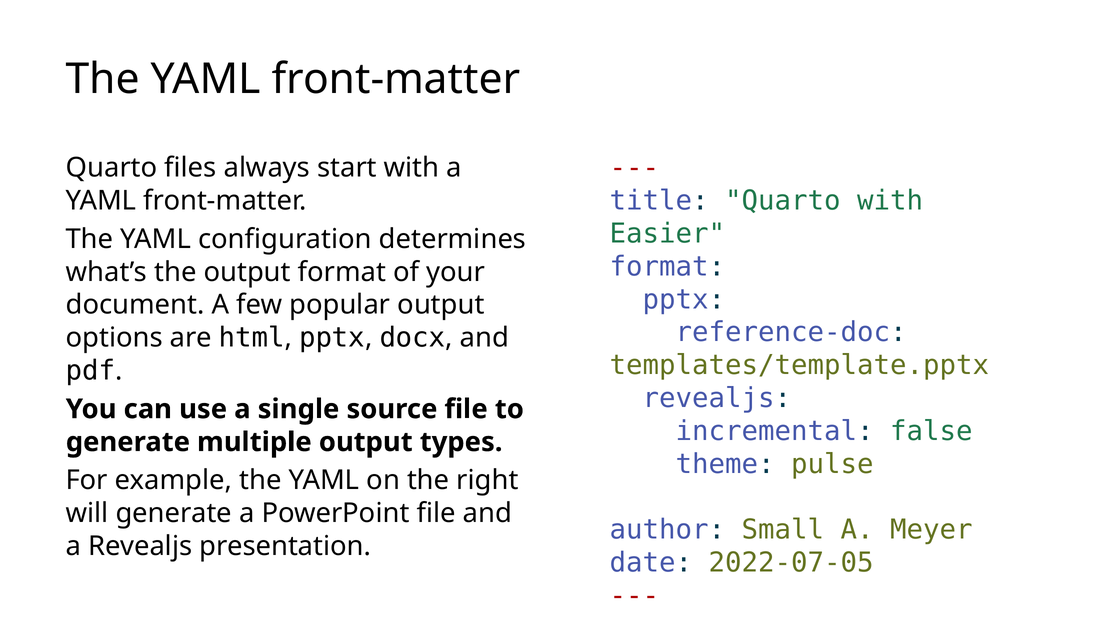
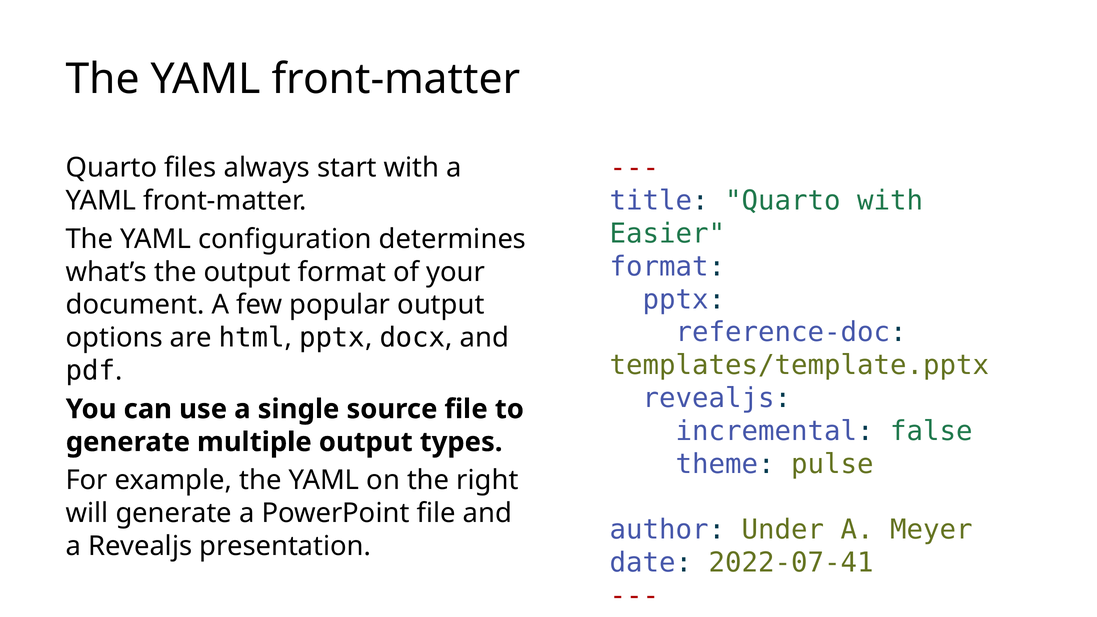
Small: Small -> Under
2022-07-05: 2022-07-05 -> 2022-07-41
